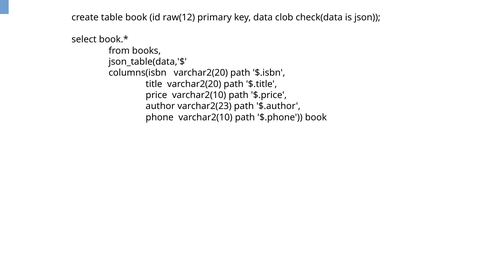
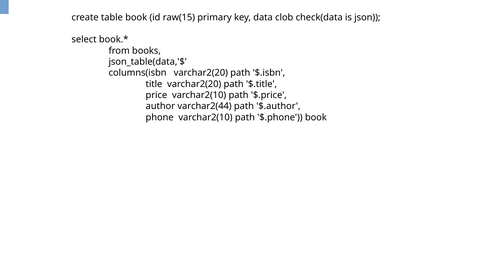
raw(12: raw(12 -> raw(15
varchar2(23: varchar2(23 -> varchar2(44
